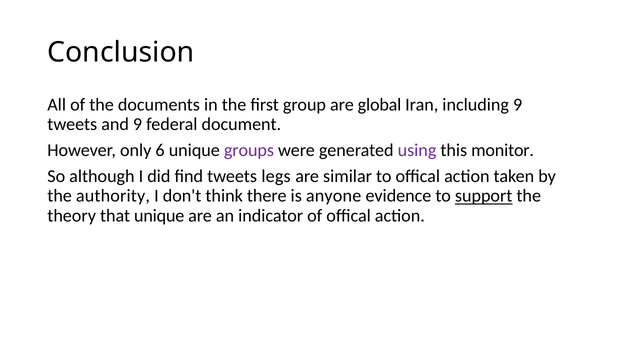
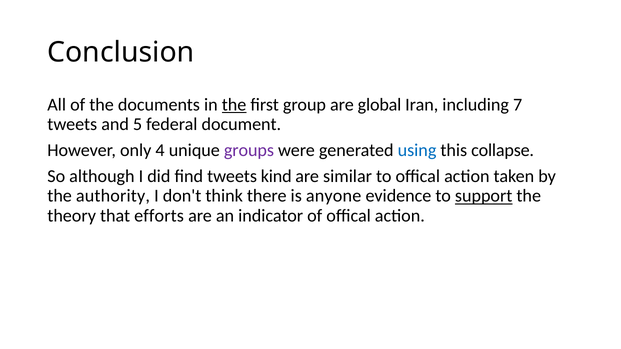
the at (234, 105) underline: none -> present
including 9: 9 -> 7
and 9: 9 -> 5
6: 6 -> 4
using colour: purple -> blue
monitor: monitor -> collapse
legs: legs -> kind
that unique: unique -> efforts
